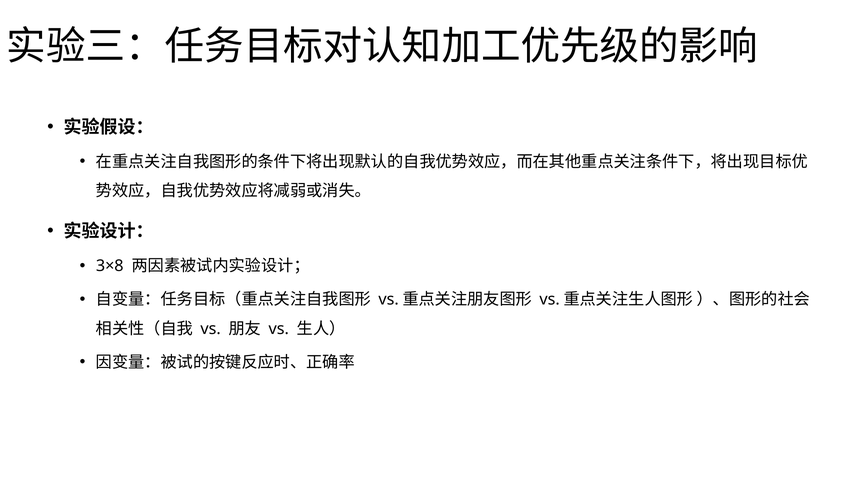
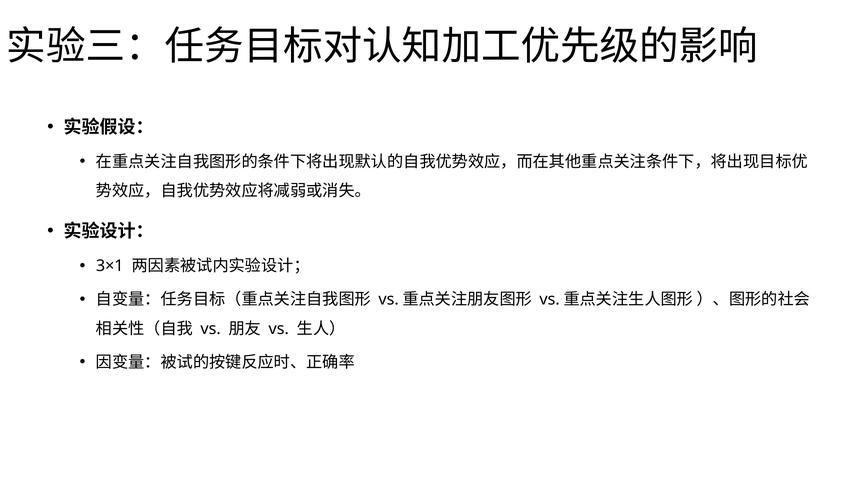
3×8: 3×8 -> 3×1
